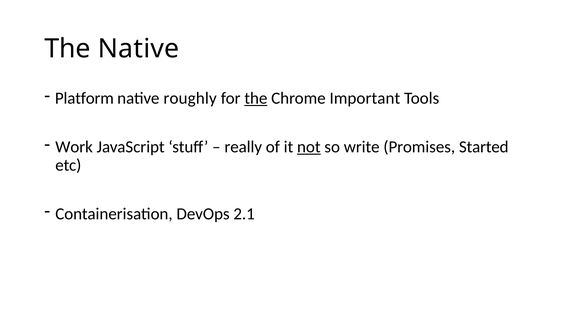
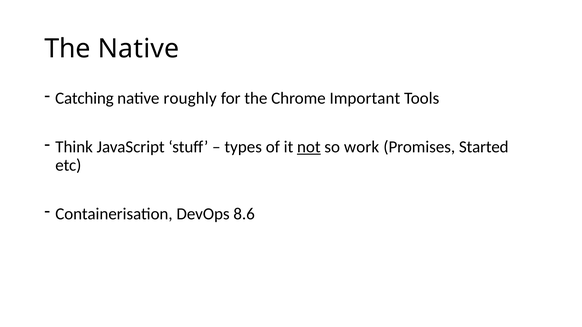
Platform: Platform -> Catching
the at (256, 98) underline: present -> none
Work: Work -> Think
really: really -> types
write: write -> work
2.1: 2.1 -> 8.6
